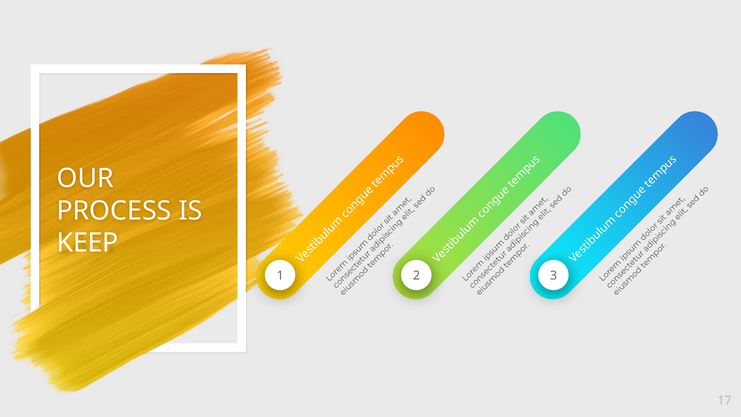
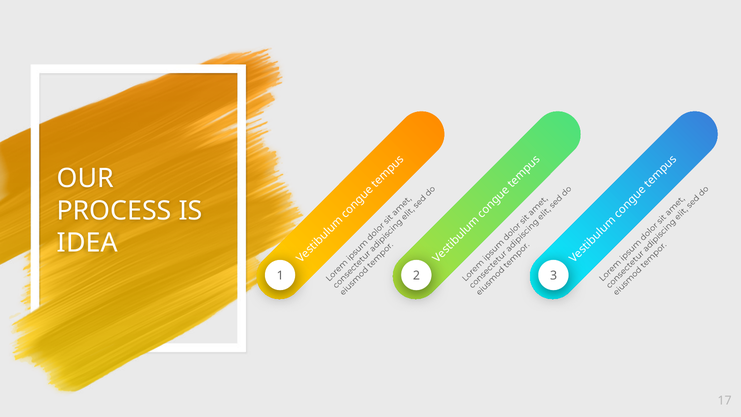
KEEP: KEEP -> IDEA
